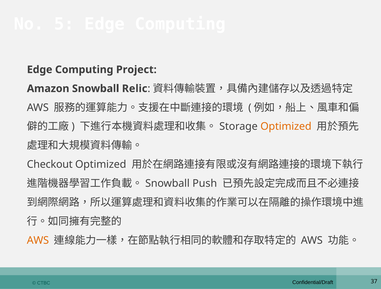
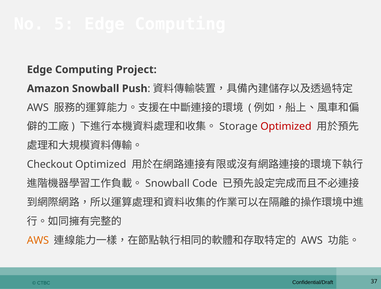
Relic: Relic -> Push
Optimized at (286, 127) colour: orange -> red
Push: Push -> Code
